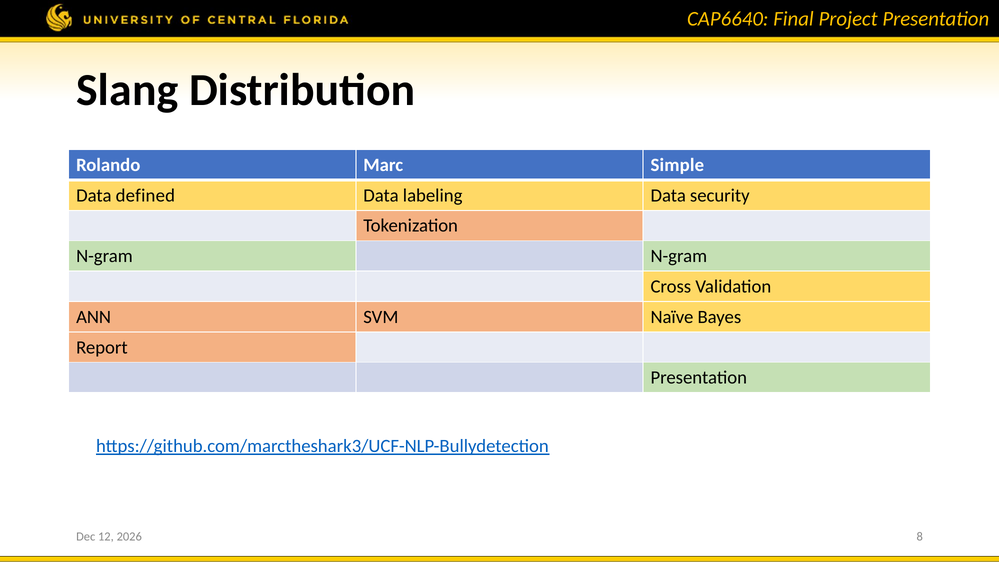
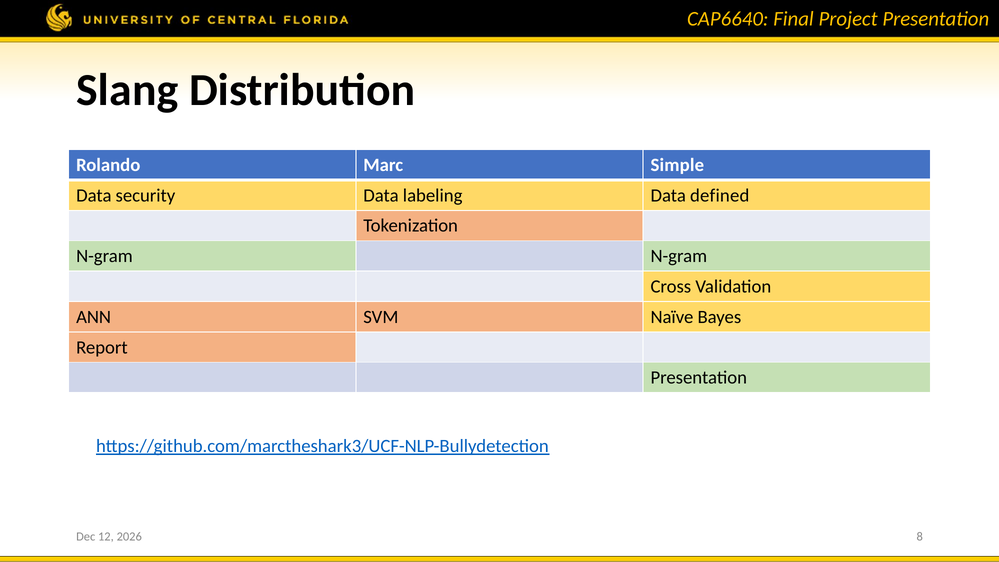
defined: defined -> security
security: security -> defined
